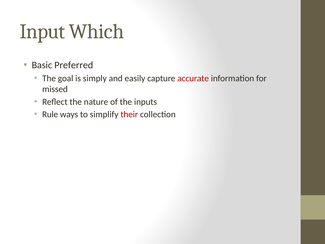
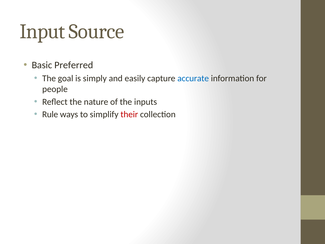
Which: Which -> Source
accurate colour: red -> blue
missed: missed -> people
